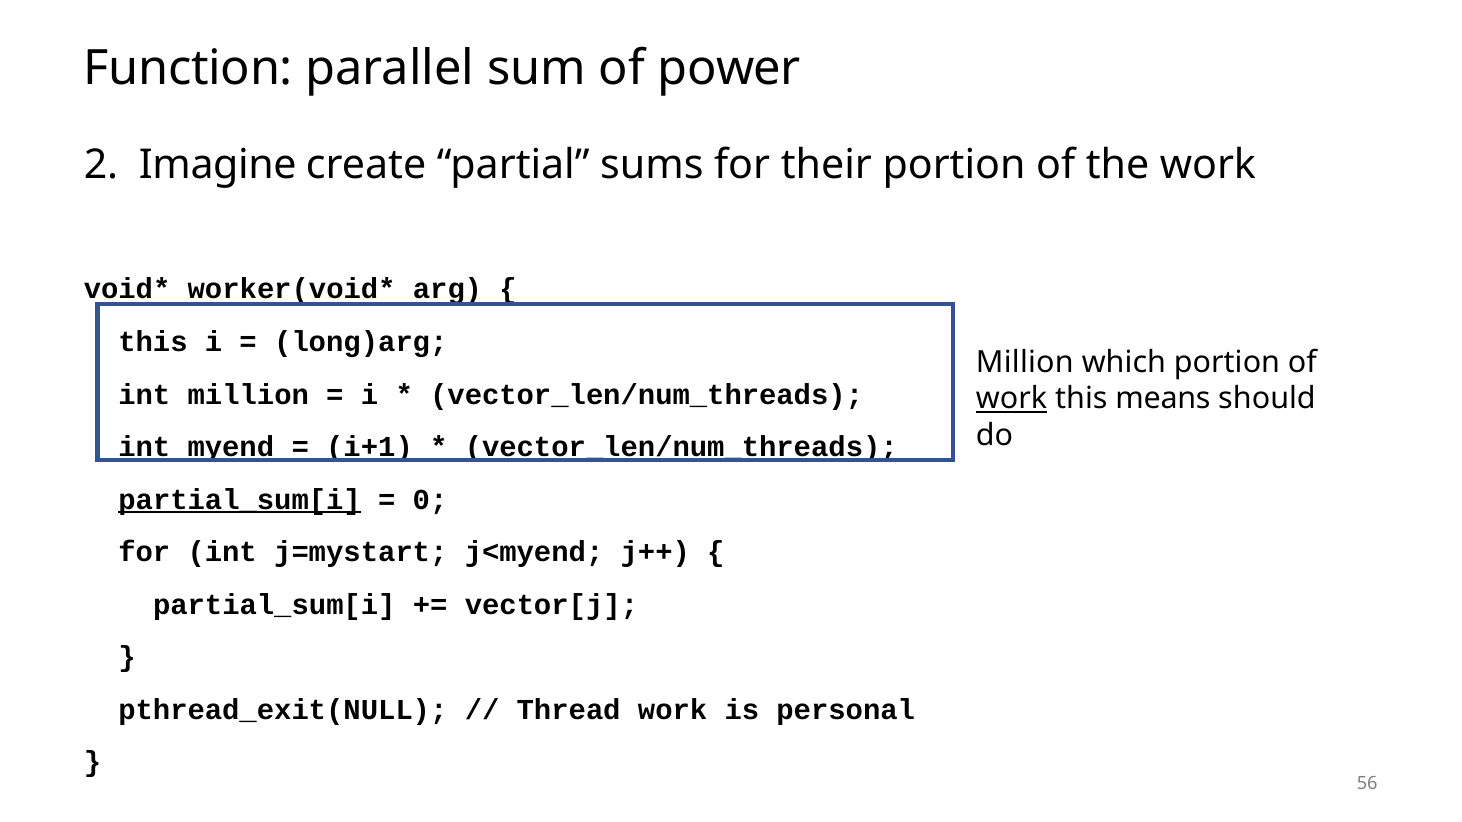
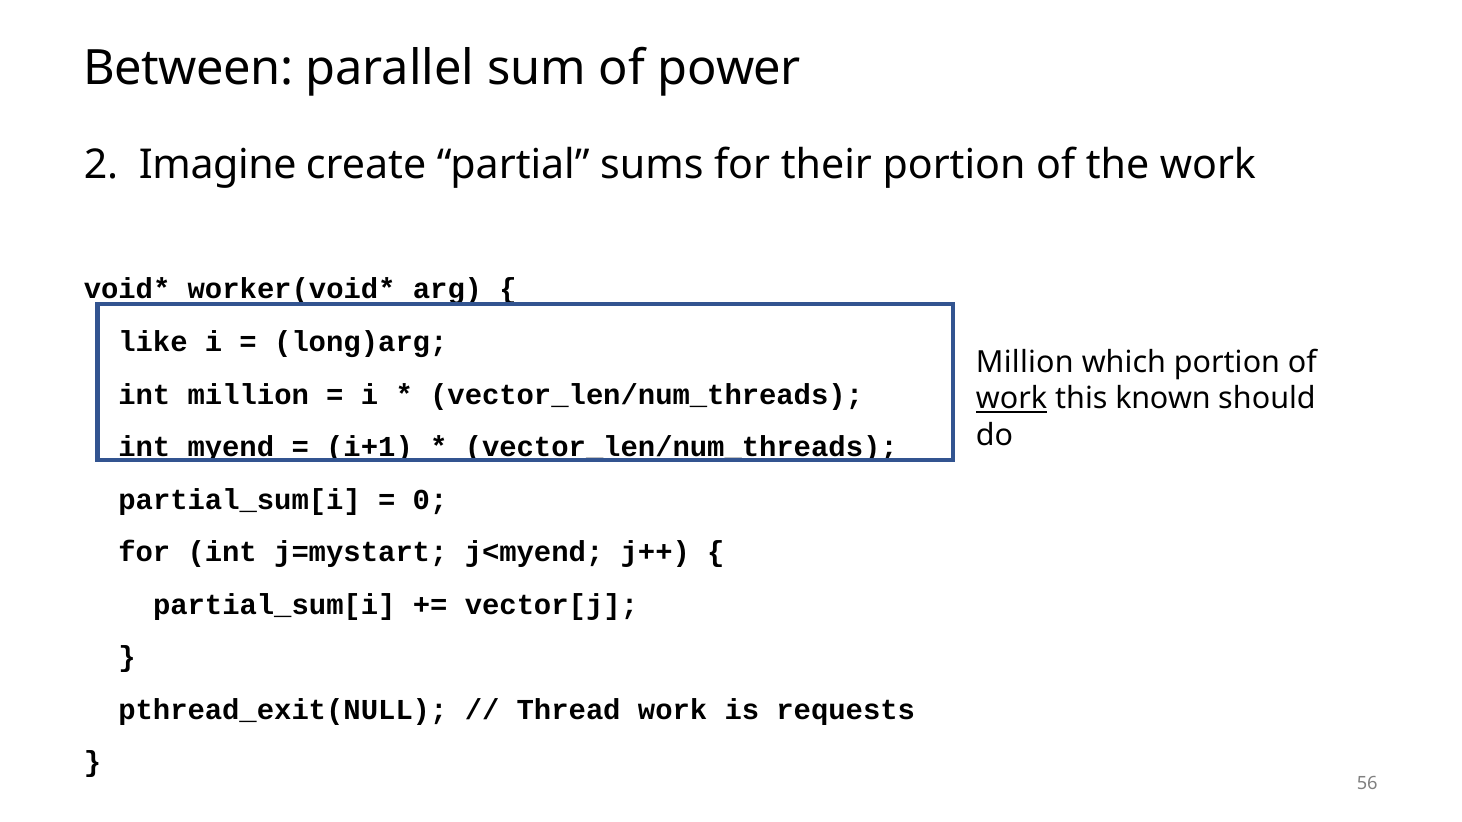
Function: Function -> Between
this at (153, 342): this -> like
means: means -> known
partial_sum[i at (240, 500) underline: present -> none
personal: personal -> requests
